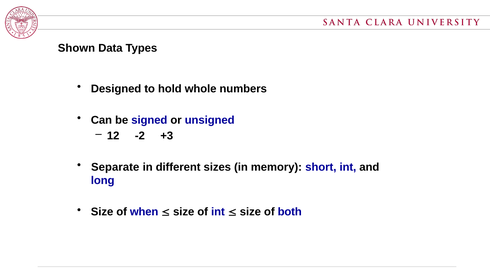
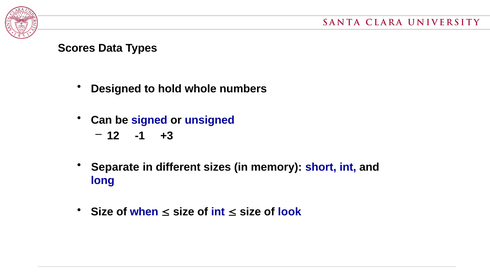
Shown: Shown -> Scores
-2: -2 -> -1
both: both -> look
